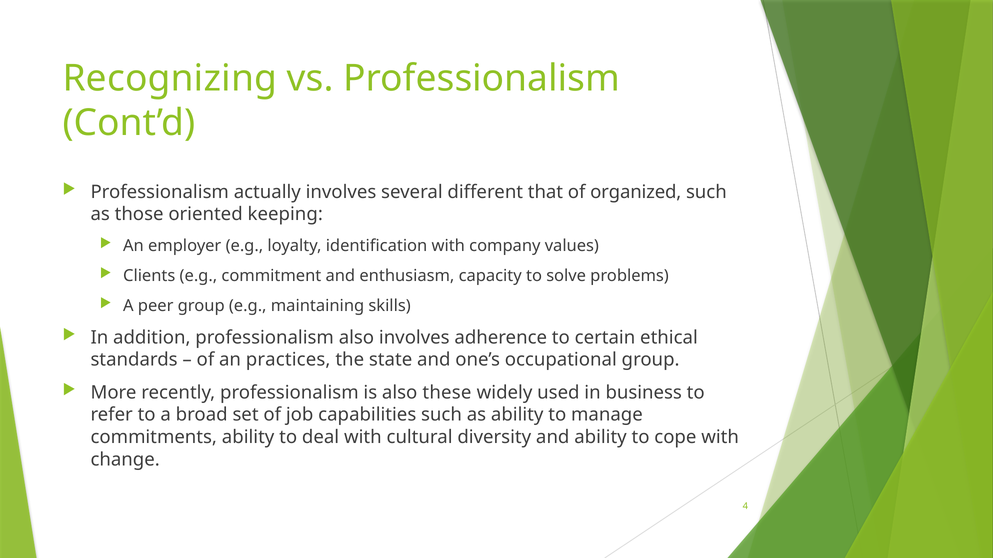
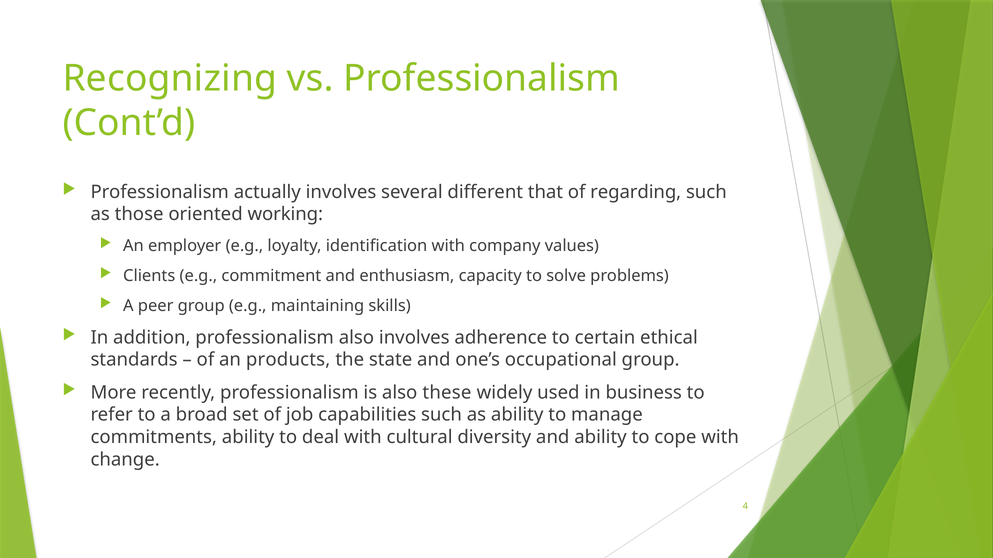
organized: organized -> regarding
keeping: keeping -> working
practices: practices -> products
